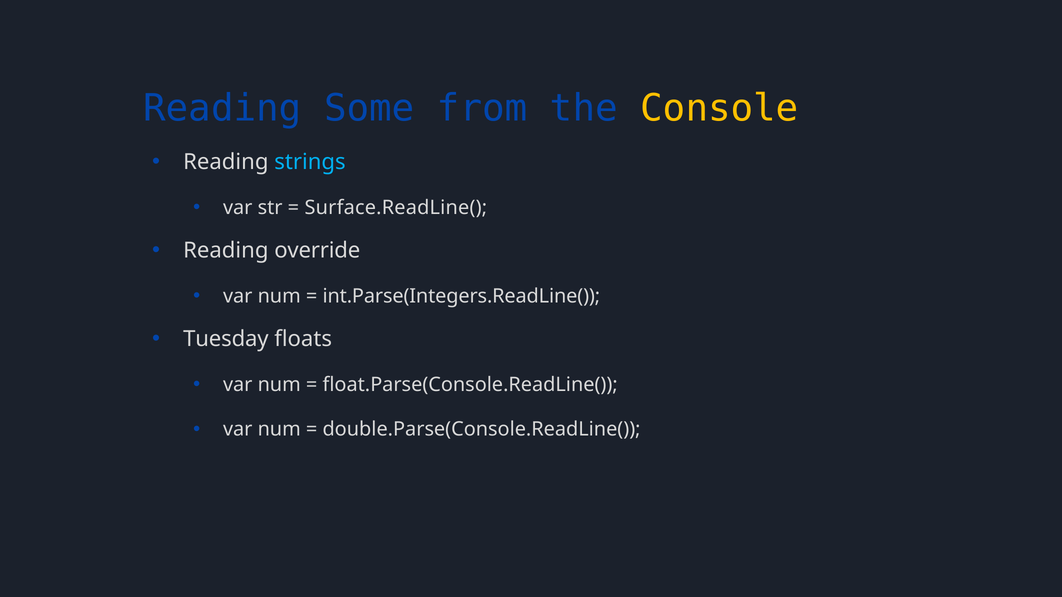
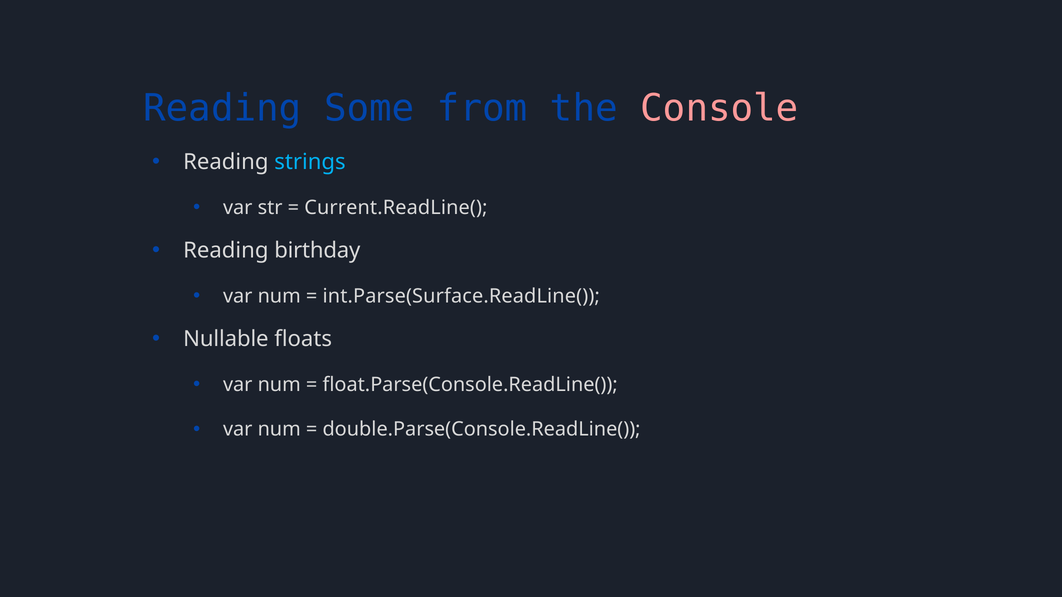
Console colour: yellow -> pink
Surface.ReadLine(: Surface.ReadLine( -> Current.ReadLine(
override: override -> birthday
int.Parse(Integers.ReadLine(: int.Parse(Integers.ReadLine( -> int.Parse(Surface.ReadLine(
Tuesday: Tuesday -> Nullable
